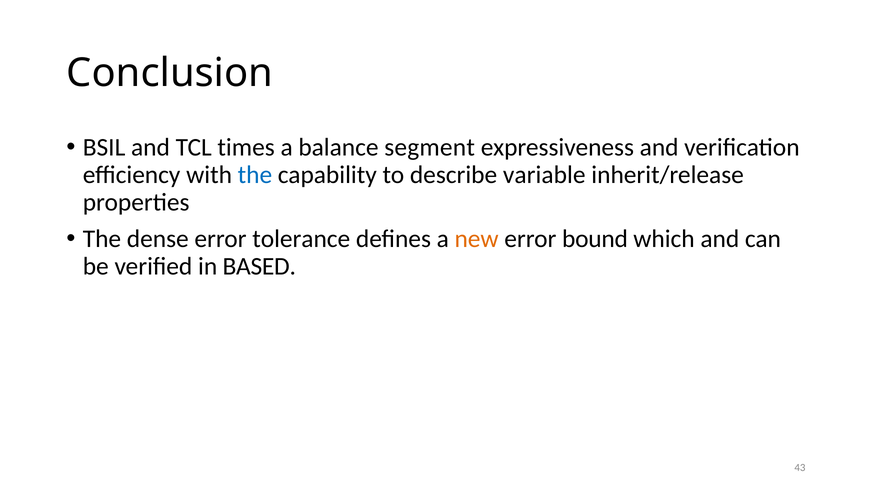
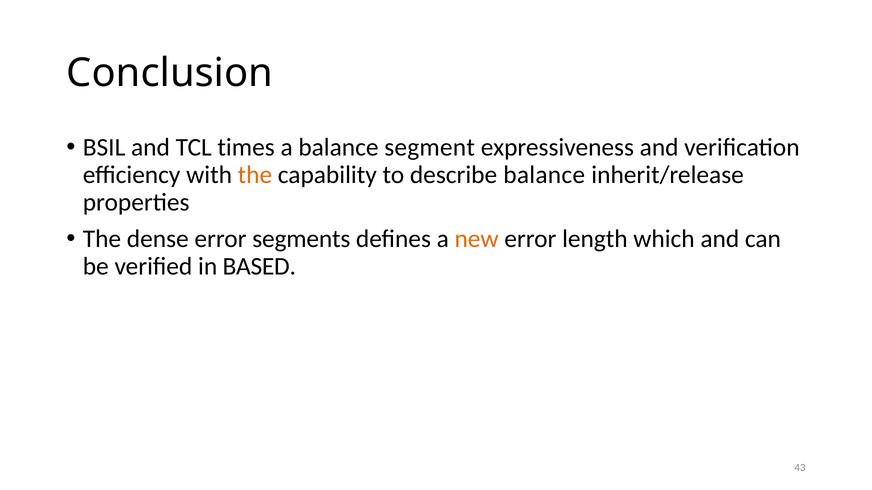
the at (255, 175) colour: blue -> orange
describe variable: variable -> balance
tolerance: tolerance -> segments
bound: bound -> length
